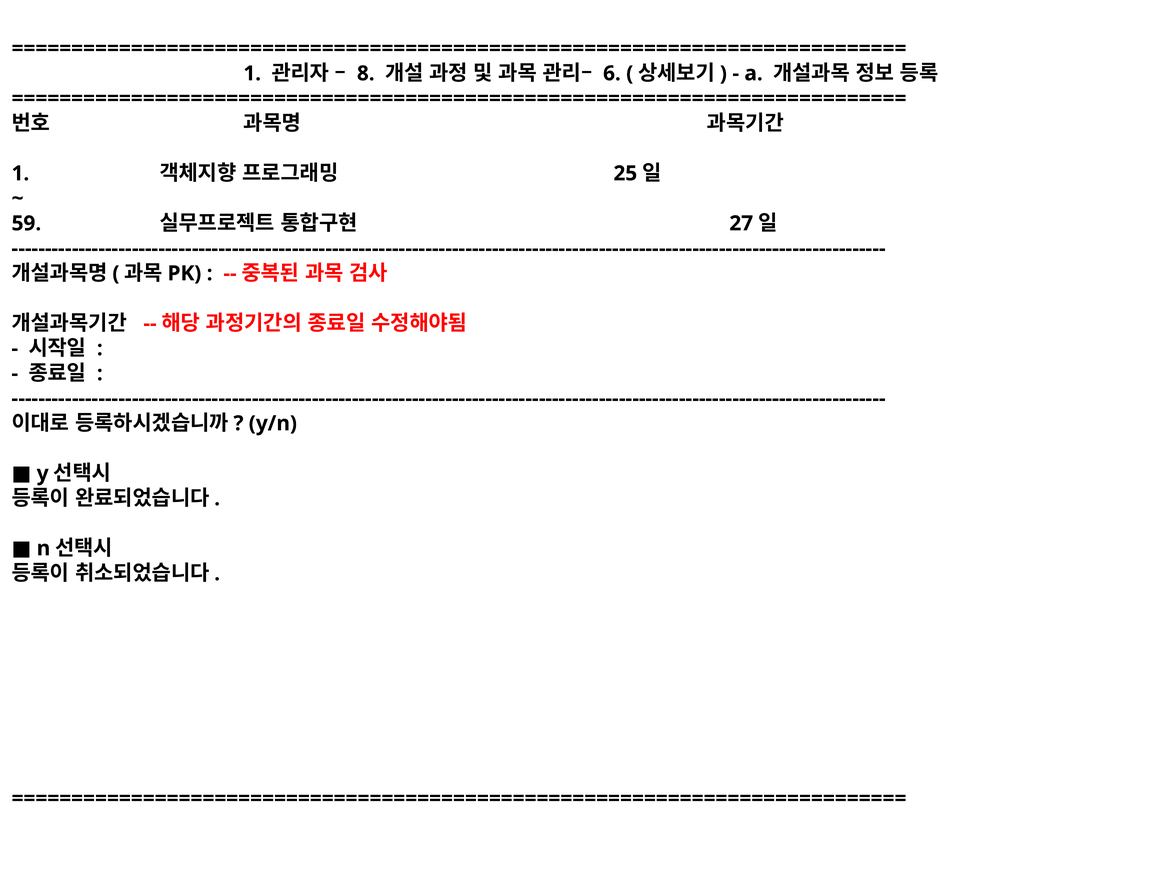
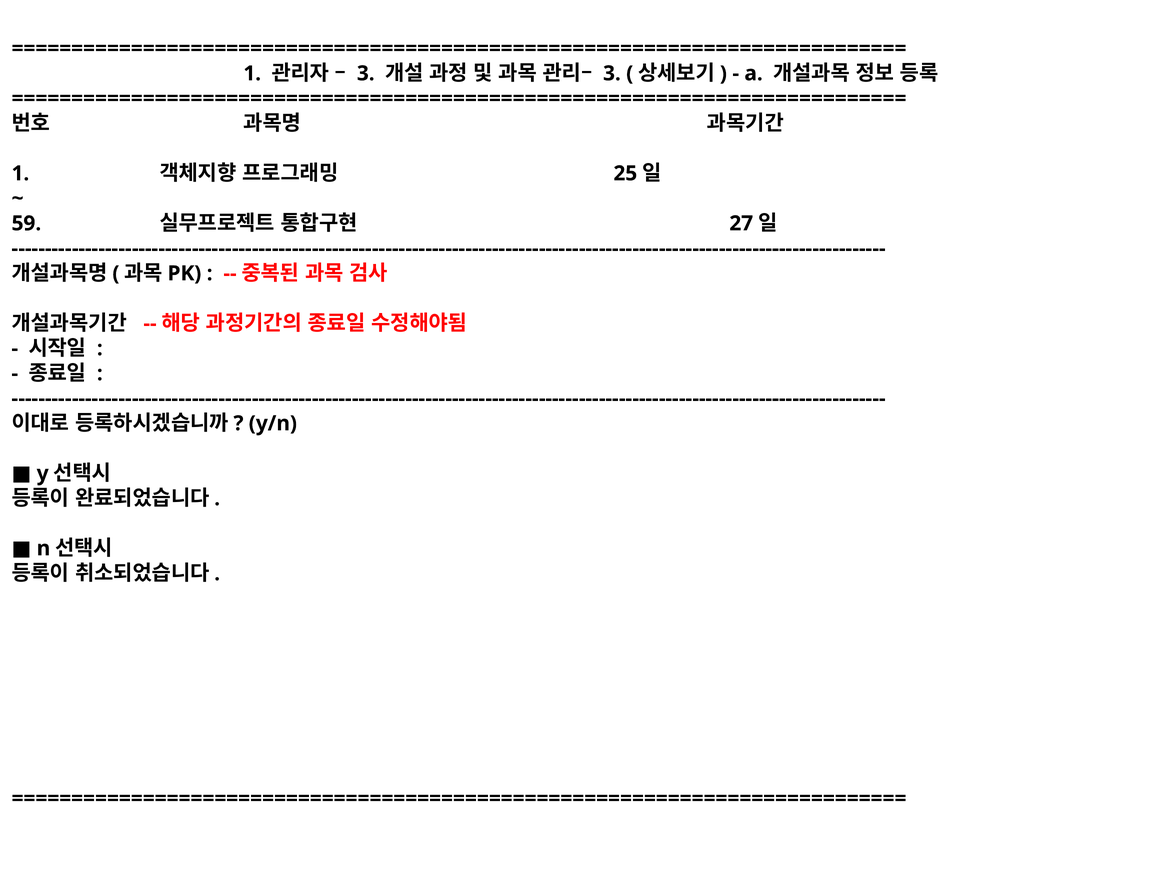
8 at (366, 73): 8 -> 3
6 at (612, 73): 6 -> 3
